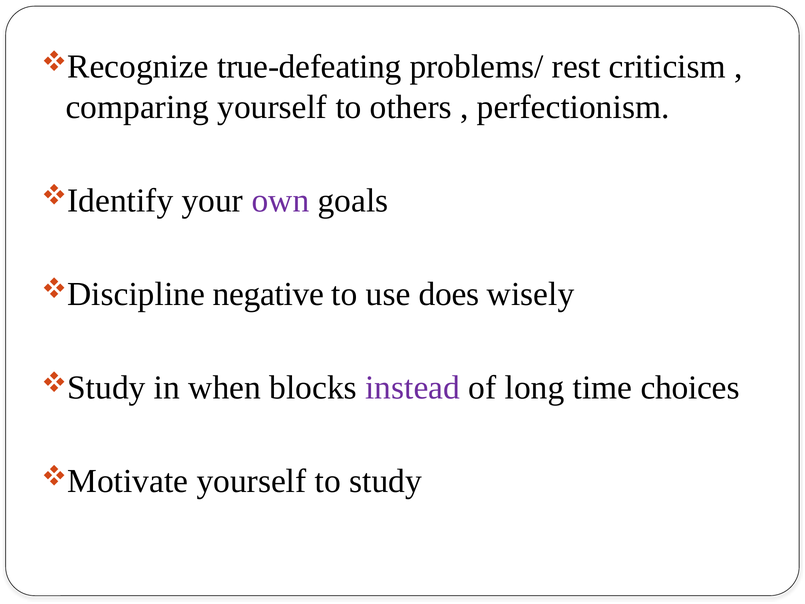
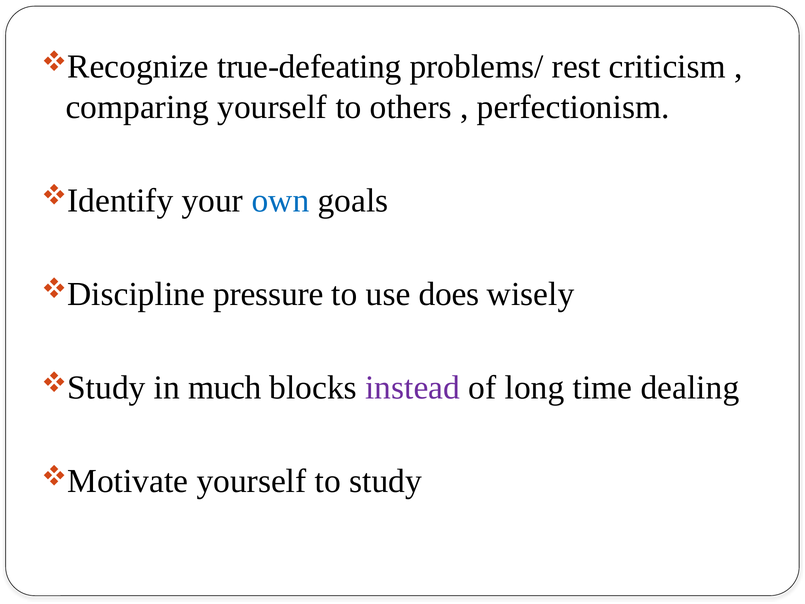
own colour: purple -> blue
negative: negative -> pressure
when: when -> much
choices: choices -> dealing
